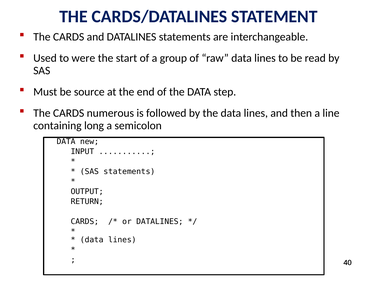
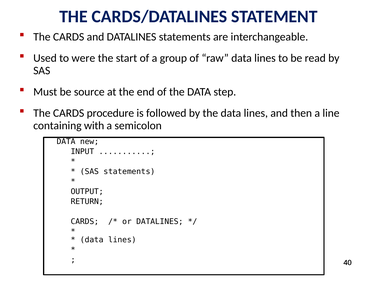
numerous: numerous -> procedure
long: long -> with
